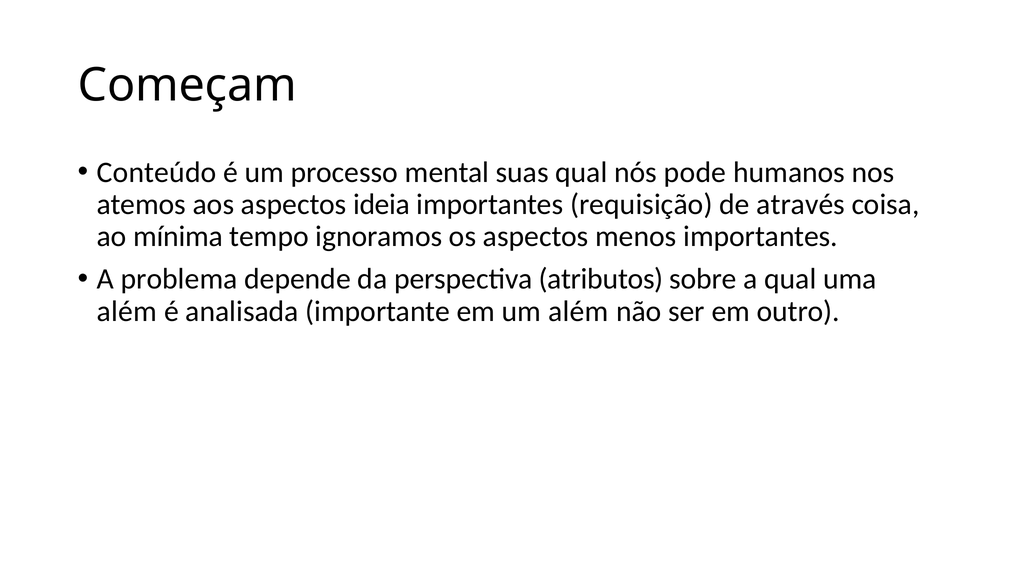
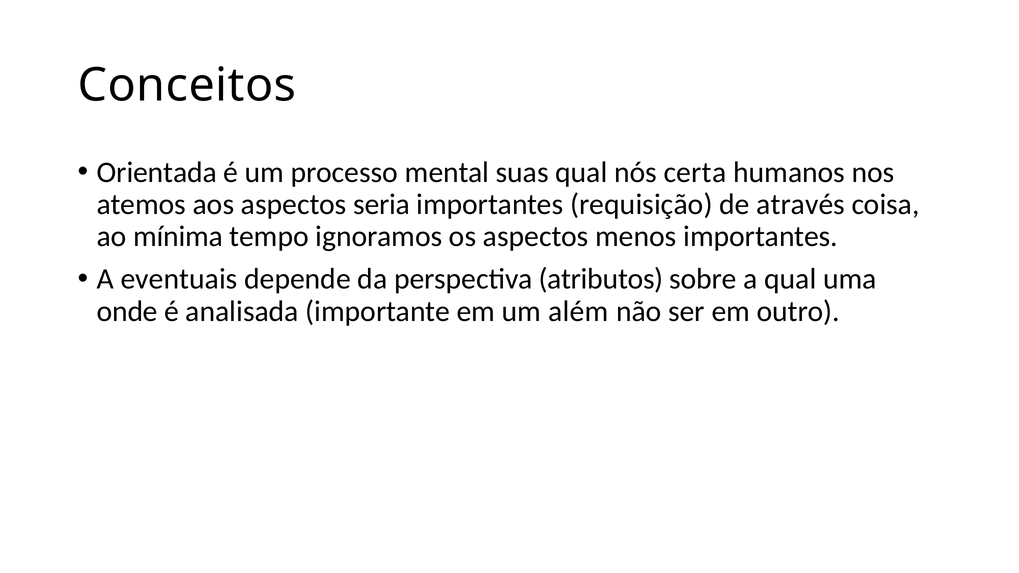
Começam: Começam -> Conceitos
Conteúdo: Conteúdo -> Orientada
pode: pode -> certa
ideia: ideia -> seria
problema: problema -> eventuais
além at (127, 311): além -> onde
